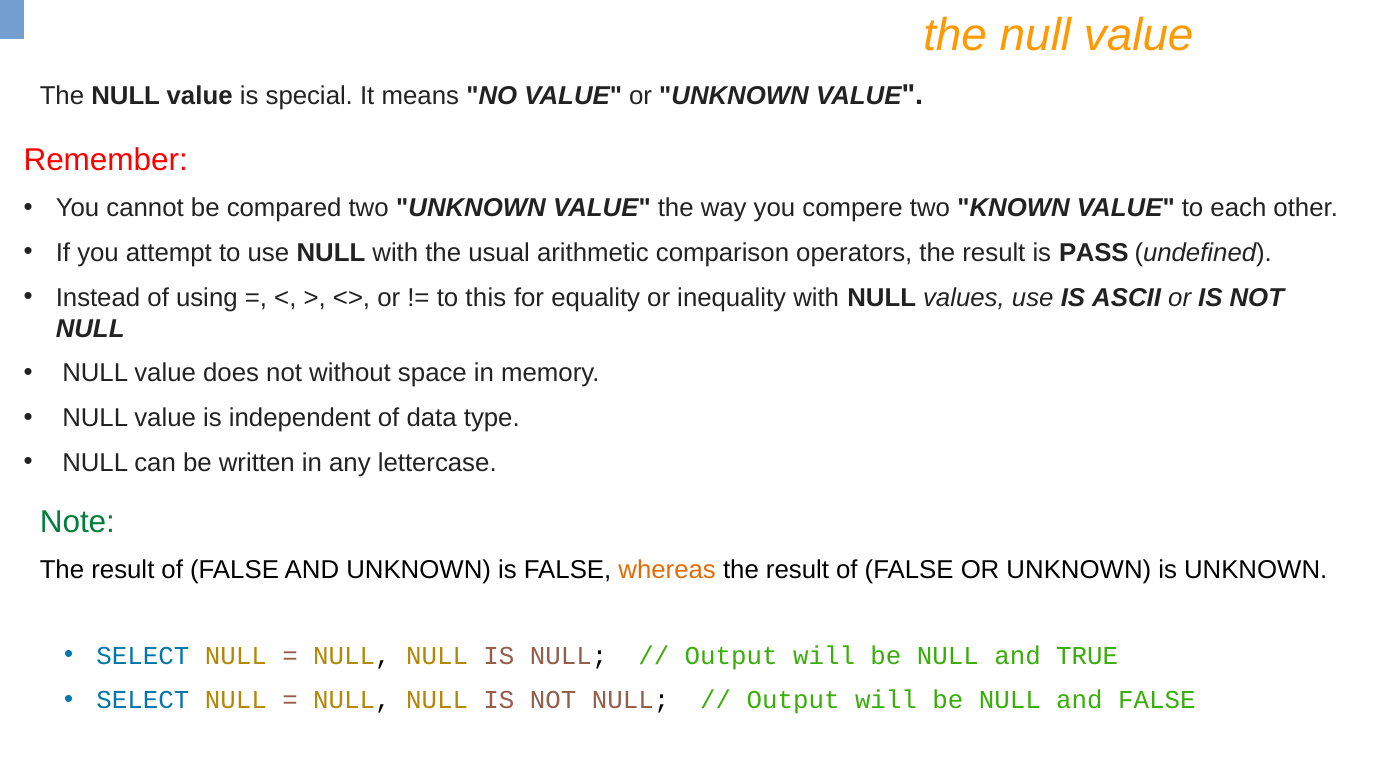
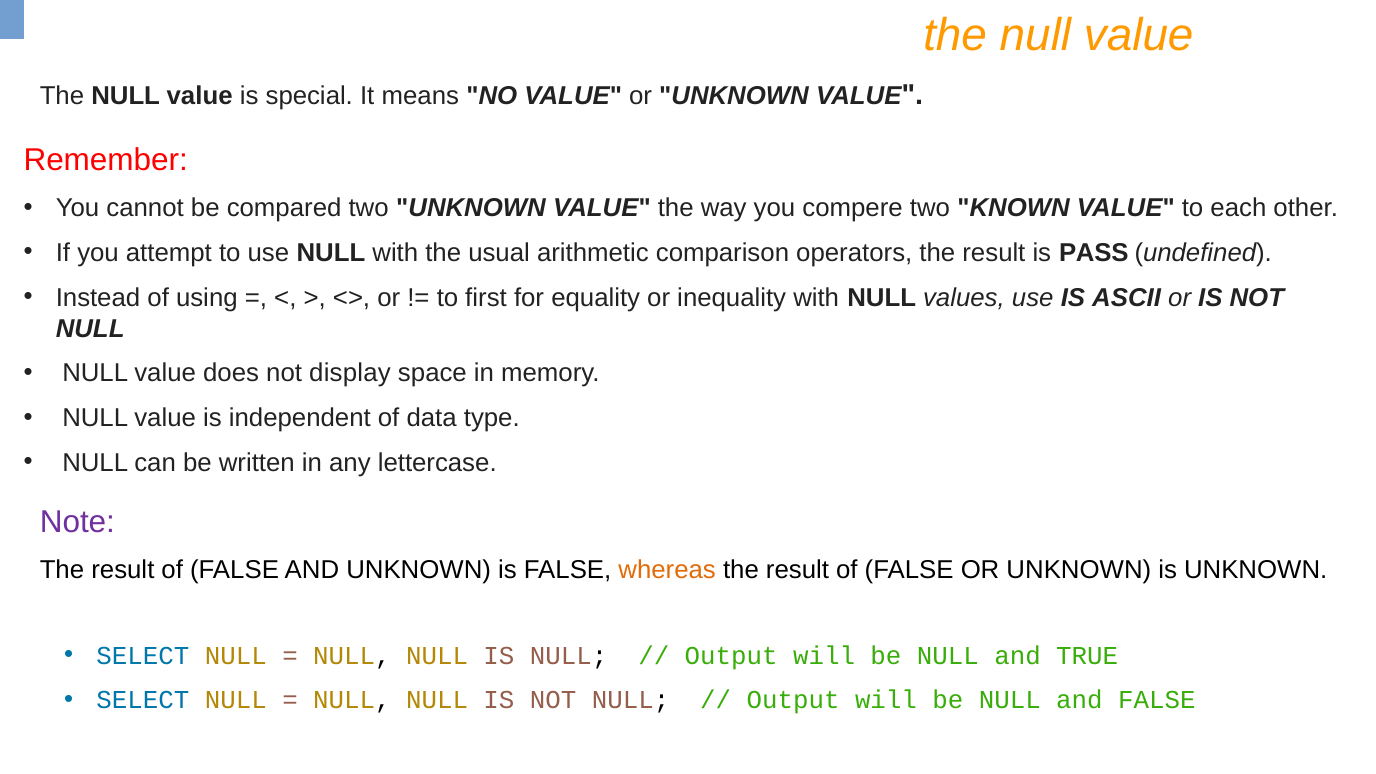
this: this -> first
without: without -> display
Note colour: green -> purple
